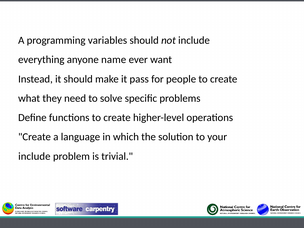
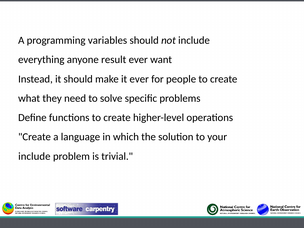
name: name -> result
it pass: pass -> ever
